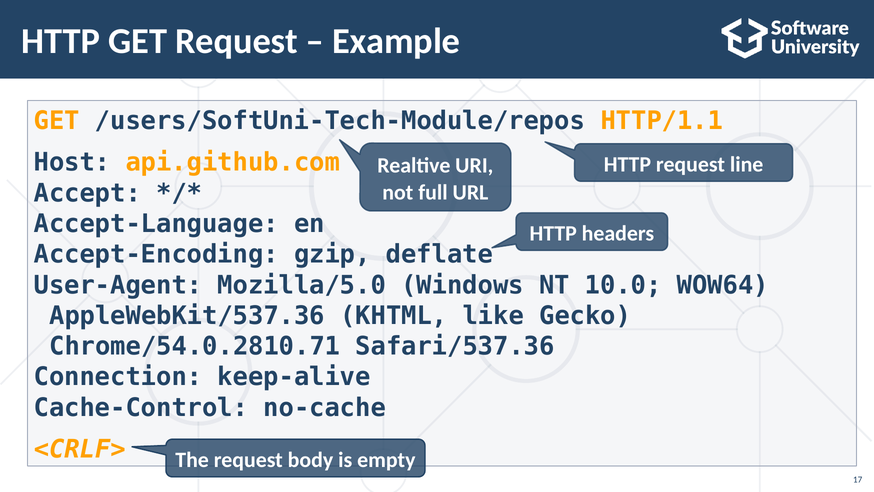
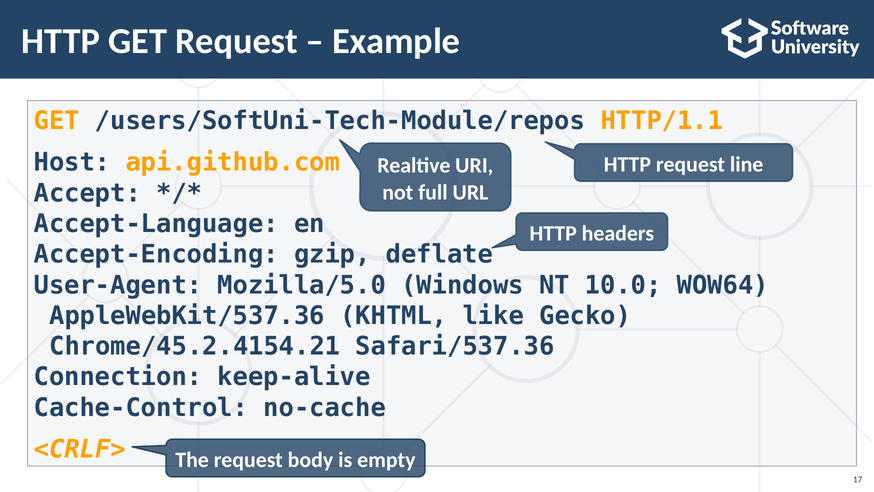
Chrome/54.0.2810.71: Chrome/54.0.2810.71 -> Chrome/45.2.4154.21
